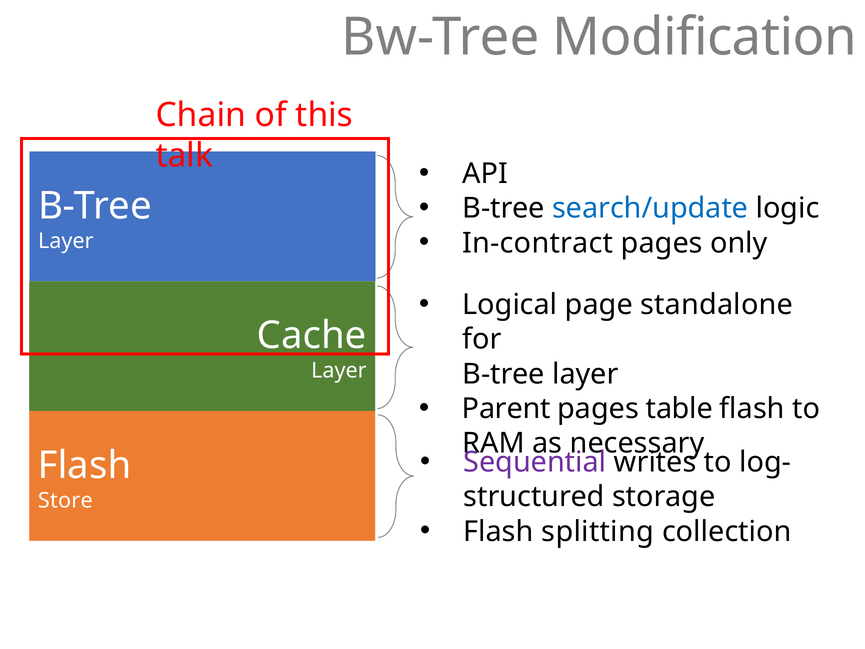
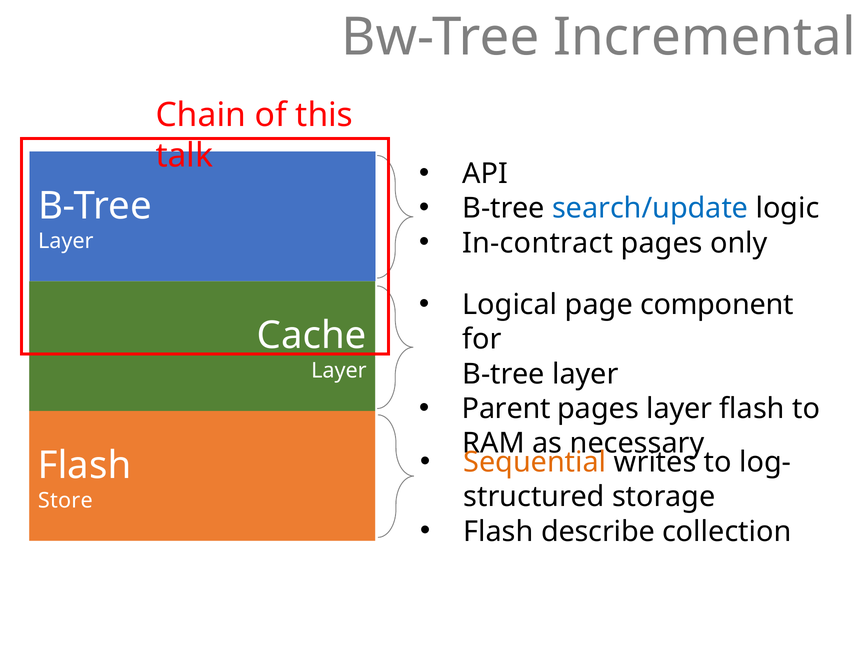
Modification: Modification -> Incremental
standalone: standalone -> component
pages table: table -> layer
Sequential colour: purple -> orange
splitting: splitting -> describe
